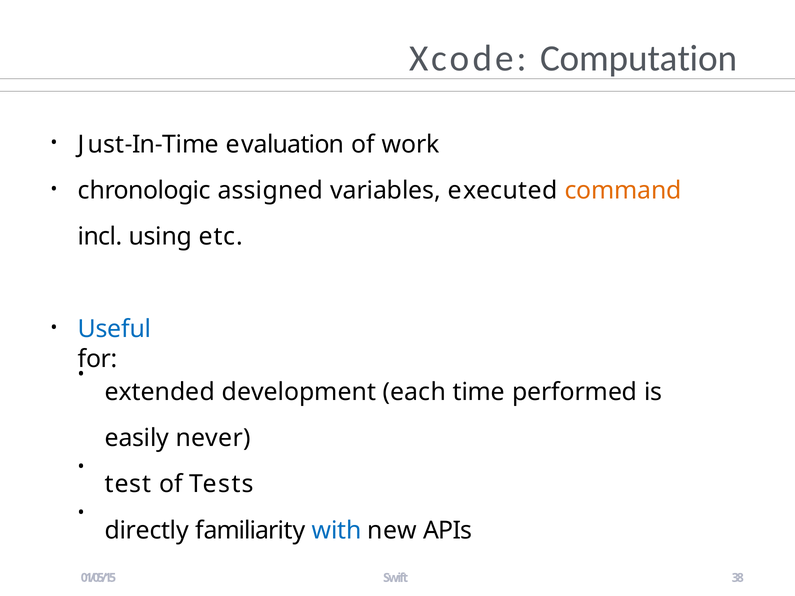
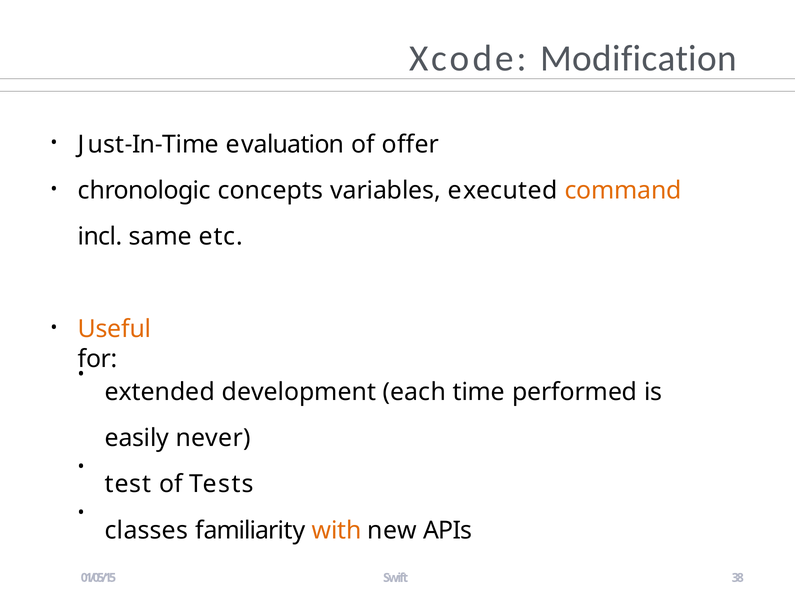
Computation: Computation -> Modification
work: work -> offer
assigned: assigned -> concepts
using: using -> same
Useful colour: blue -> orange
directly: directly -> classes
with colour: blue -> orange
